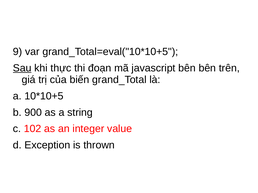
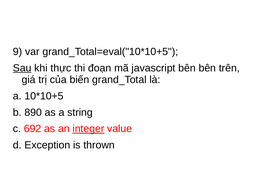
900: 900 -> 890
102: 102 -> 692
integer underline: none -> present
